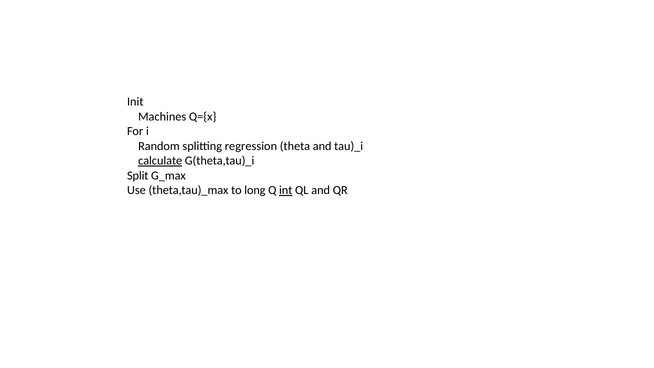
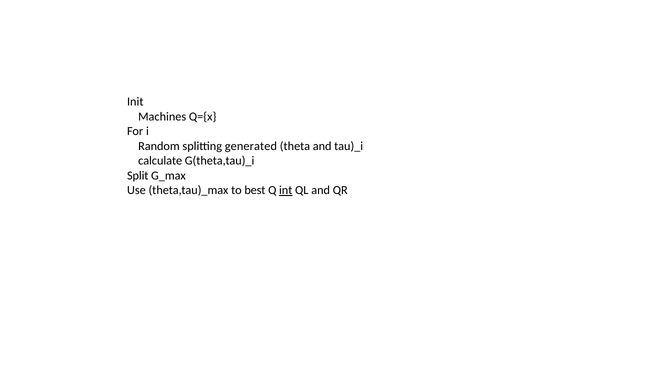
regression: regression -> generated
calculate underline: present -> none
long: long -> best
